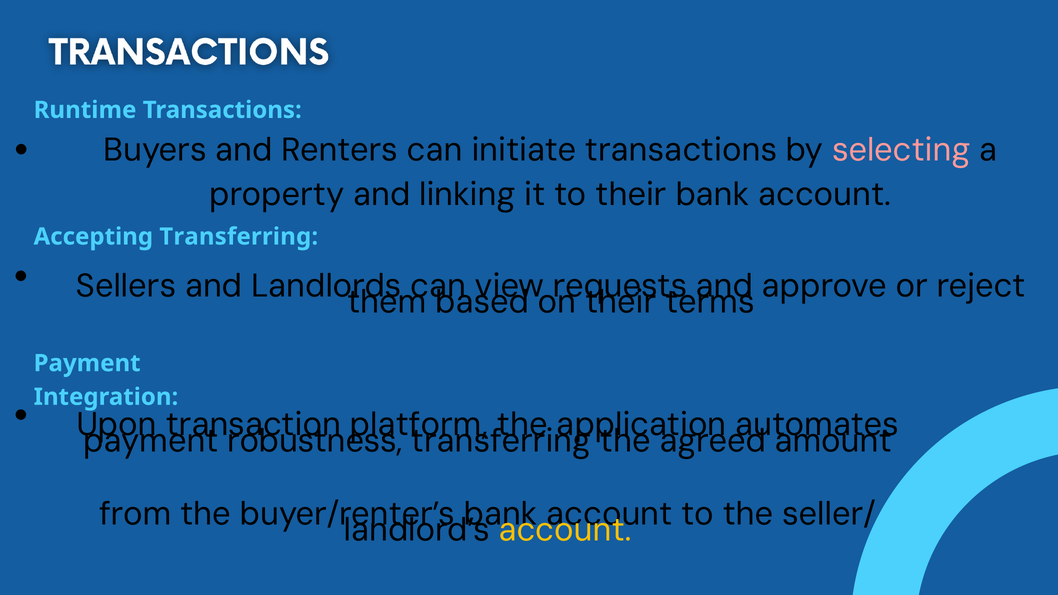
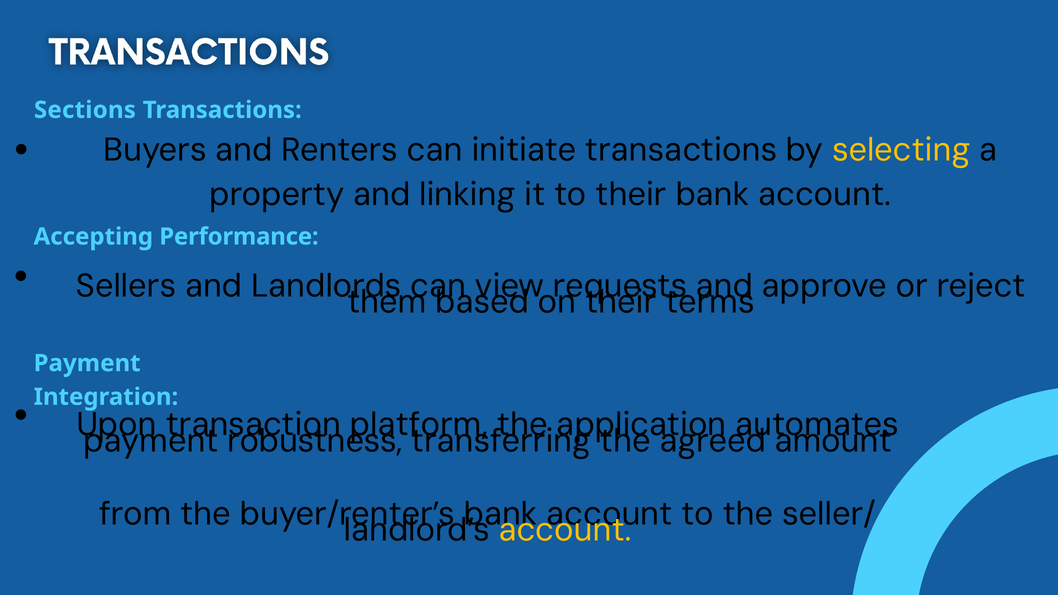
Runtime: Runtime -> Sections
selecting colour: pink -> yellow
Accepting Transferring: Transferring -> Performance
